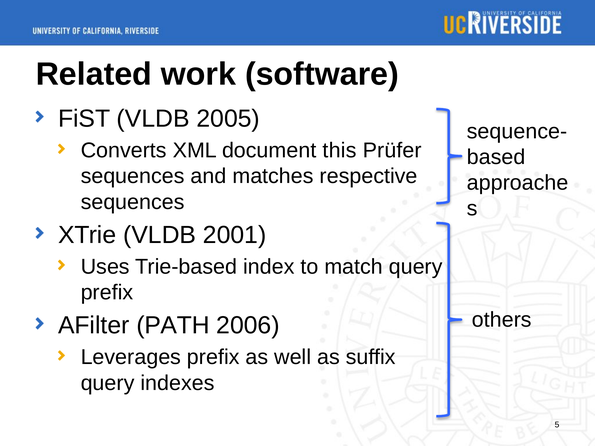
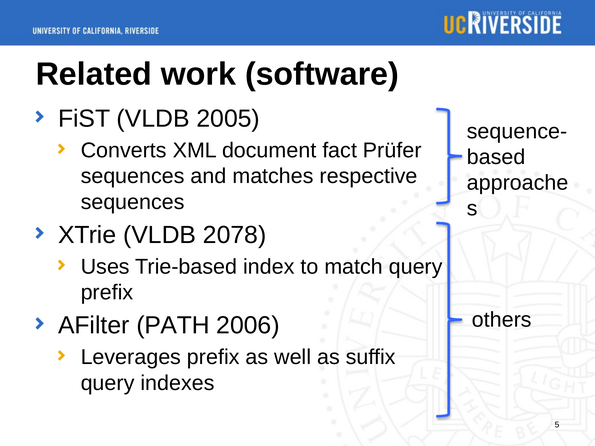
this: this -> fact
2001: 2001 -> 2078
